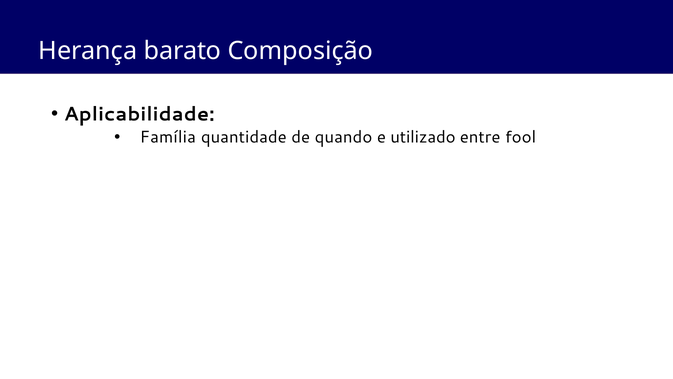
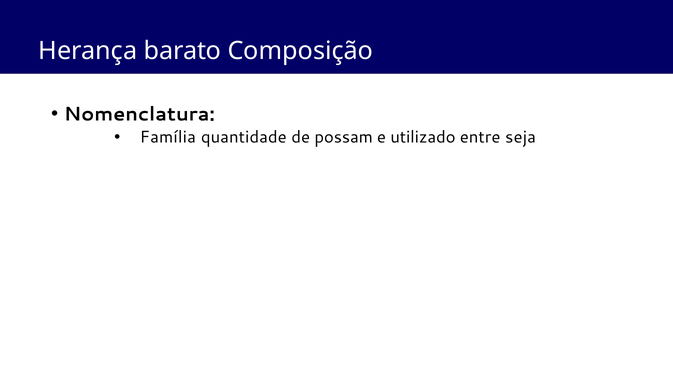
Aplicabilidade: Aplicabilidade -> Nomenclatura
quando: quando -> possam
fool: fool -> seja
